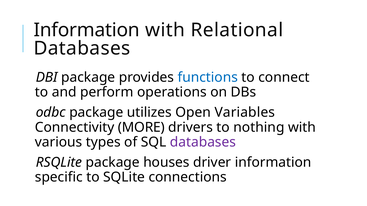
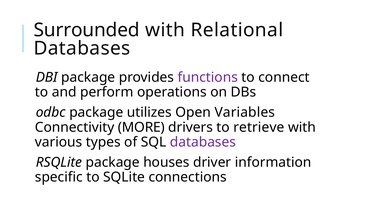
Information at (87, 30): Information -> Surrounded
functions colour: blue -> purple
nothing: nothing -> retrieve
